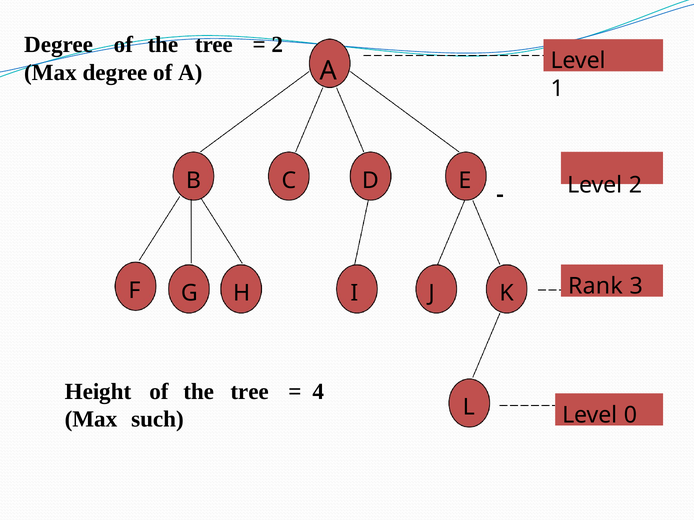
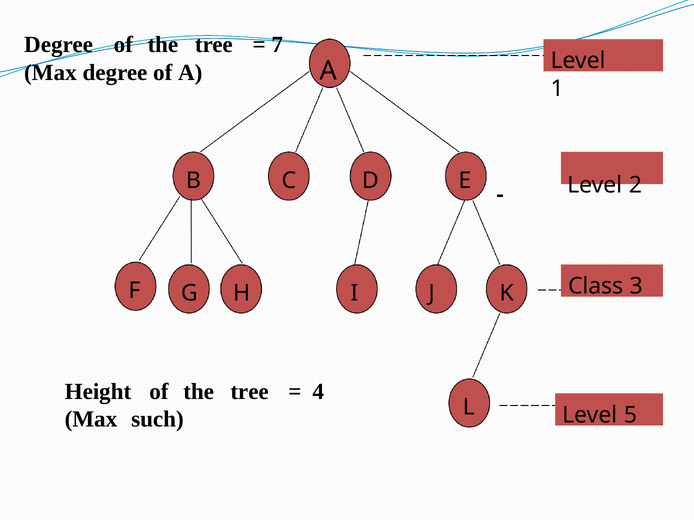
2 at (277, 45): 2 -> 7
Rank: Rank -> Class
0: 0 -> 5
